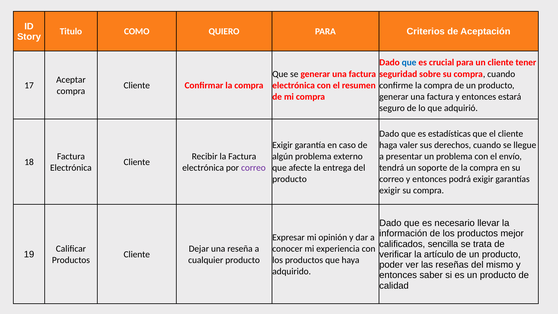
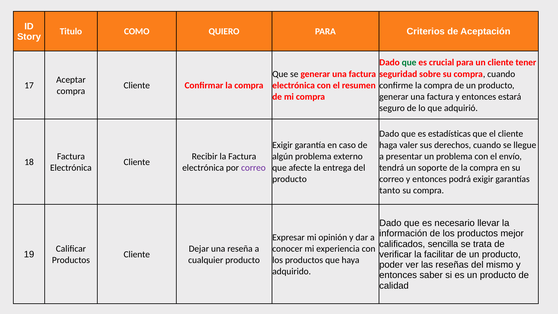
que at (409, 63) colour: blue -> green
exigir at (390, 190): exigir -> tanto
artículo: artículo -> facilitar
